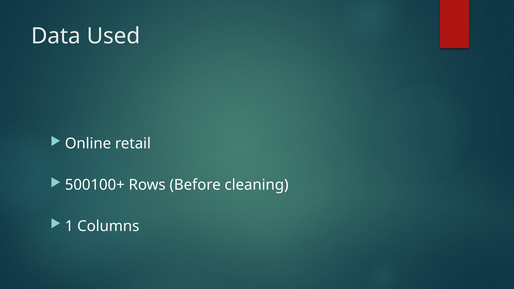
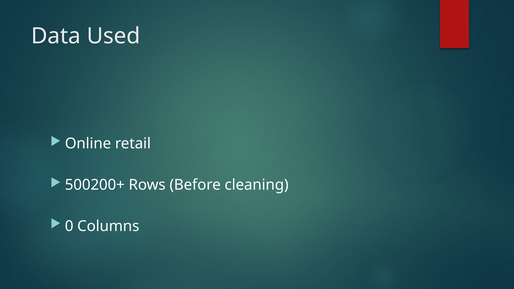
500100+: 500100+ -> 500200+
1: 1 -> 0
